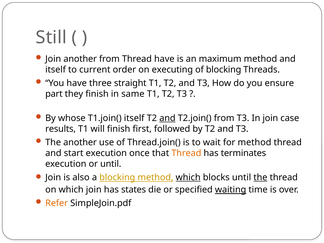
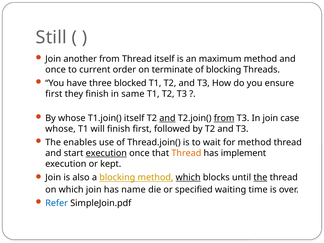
Thread have: have -> itself
itself at (56, 70): itself -> once
executing: executing -> terminate
straight: straight -> blocked
part at (54, 94): part -> first
from at (224, 118) underline: none -> present
results at (61, 129): results -> whose
The another: another -> enables
execution at (106, 153) underline: none -> present
terminates: terminates -> implement
or until: until -> kept
states: states -> name
waiting underline: present -> none
Refer colour: orange -> blue
